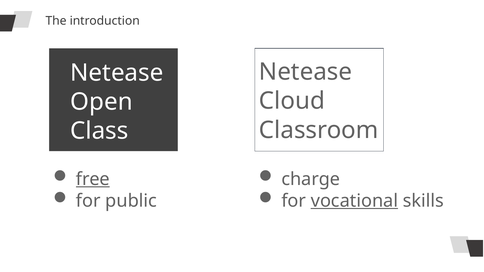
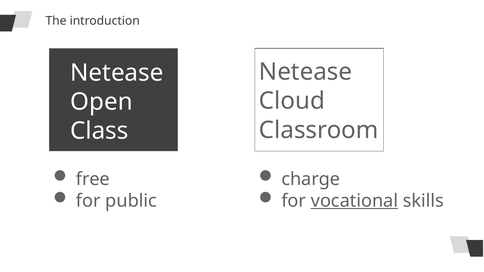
free underline: present -> none
